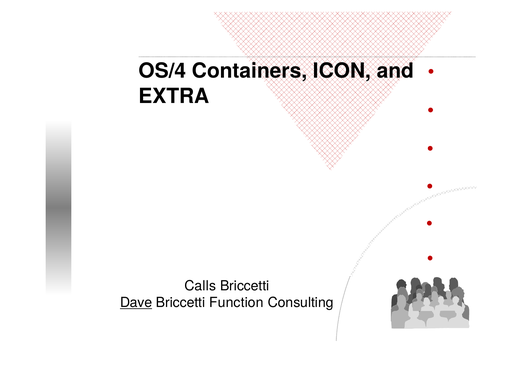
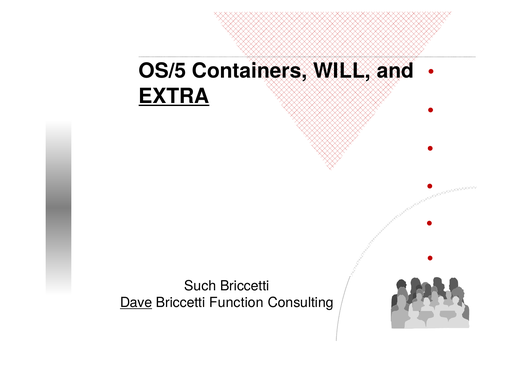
OS/4: OS/4 -> OS/5
ICON: ICON -> WILL
EXTRA underline: none -> present
Calls: Calls -> Such
